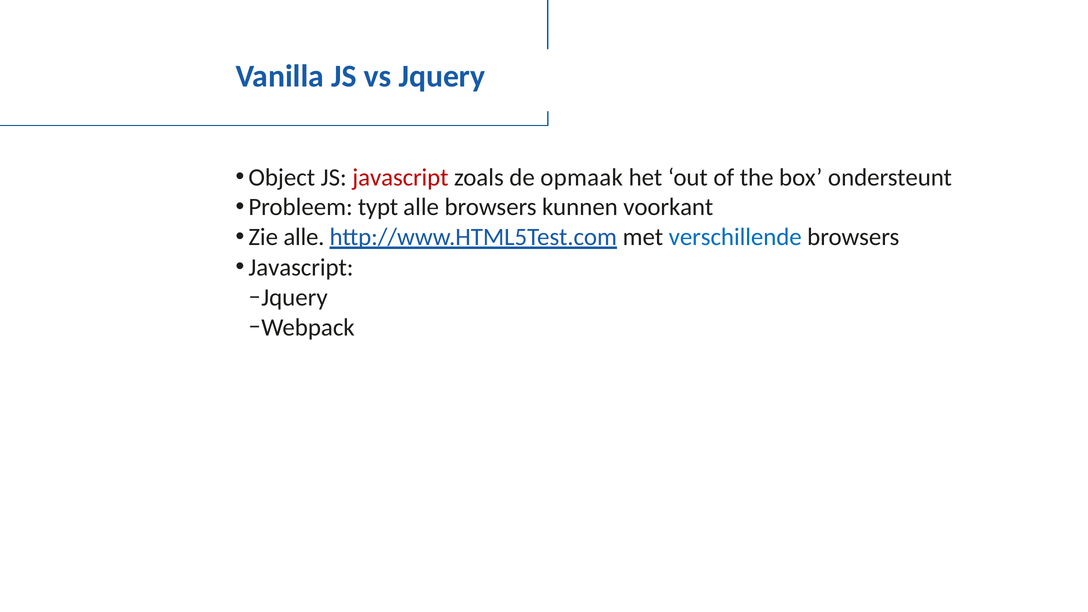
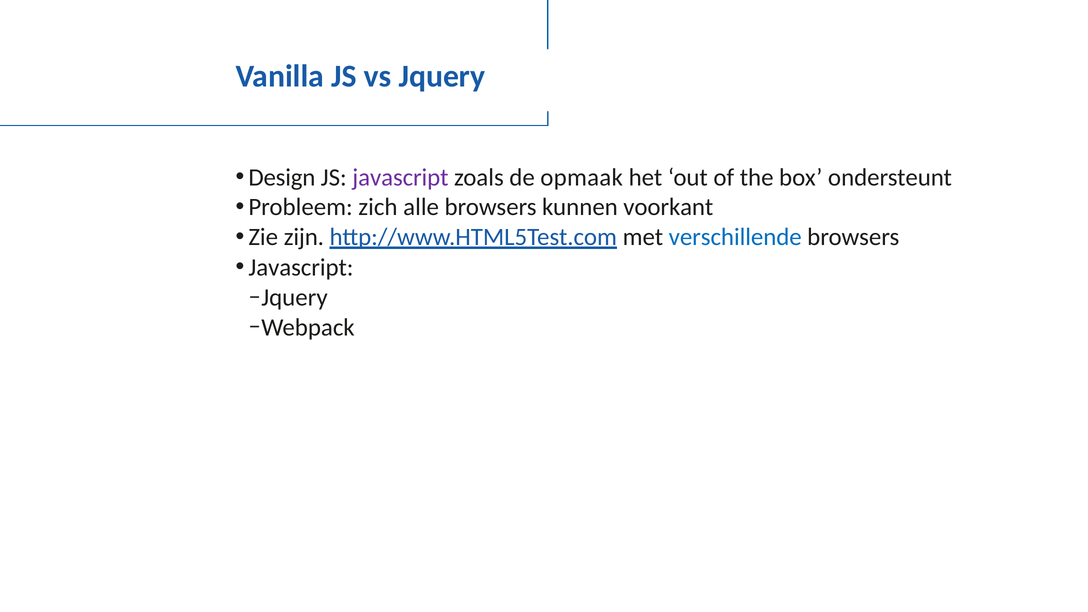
Object: Object -> Design
javascript at (400, 177) colour: red -> purple
typt: typt -> zich
Zie alle: alle -> zijn
